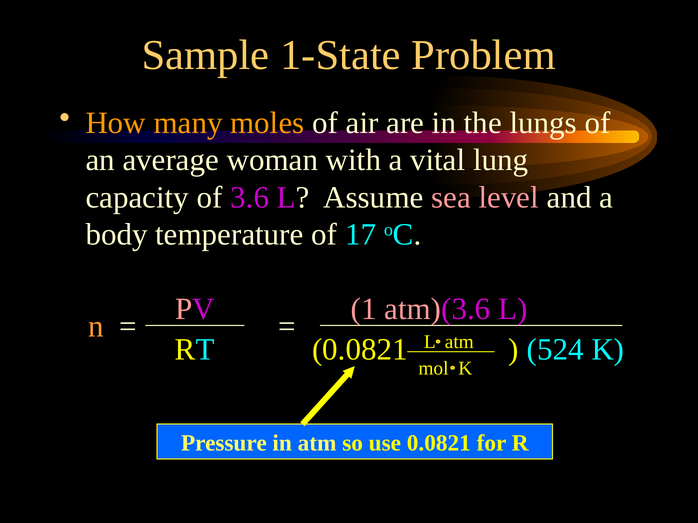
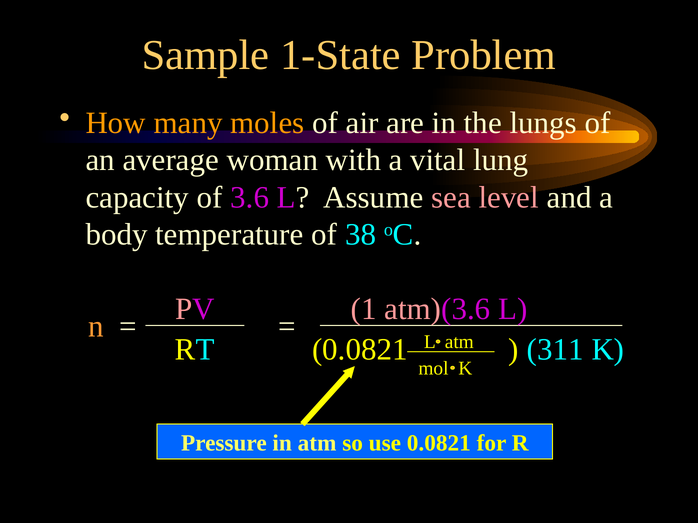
17: 17 -> 38
524: 524 -> 311
